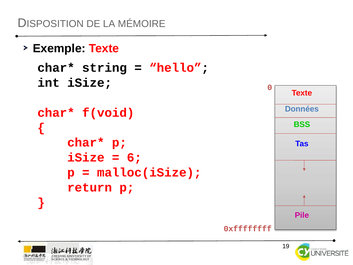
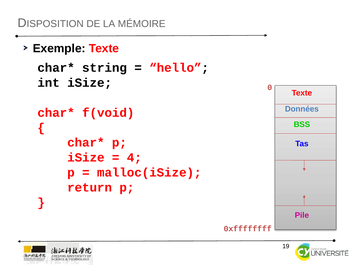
6: 6 -> 4
